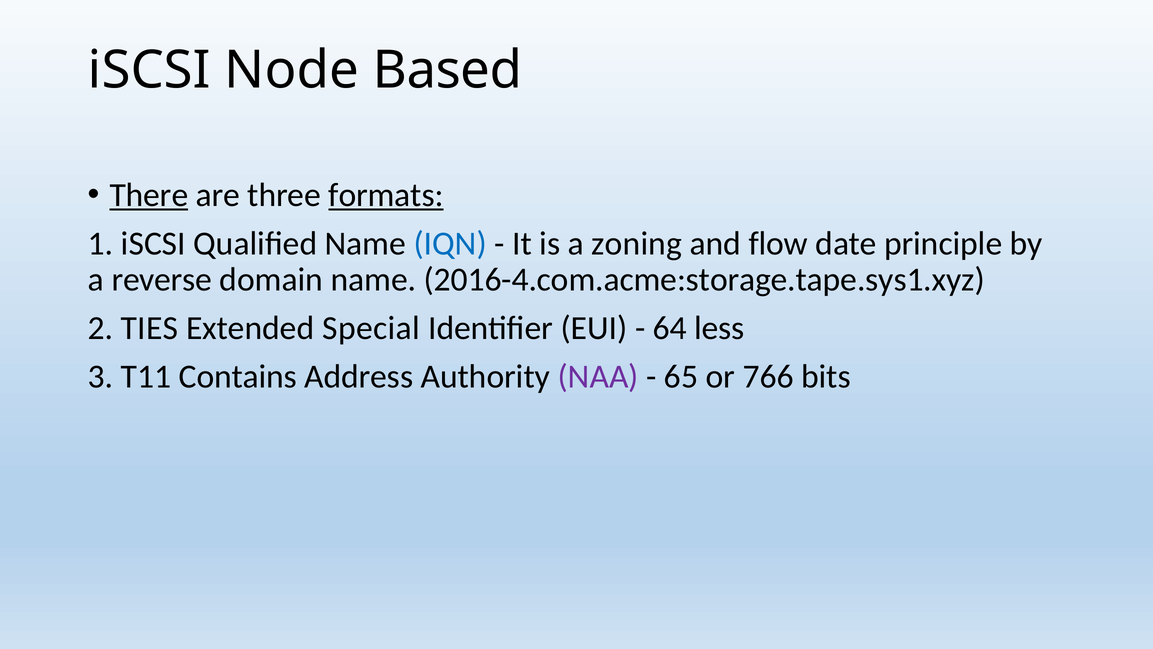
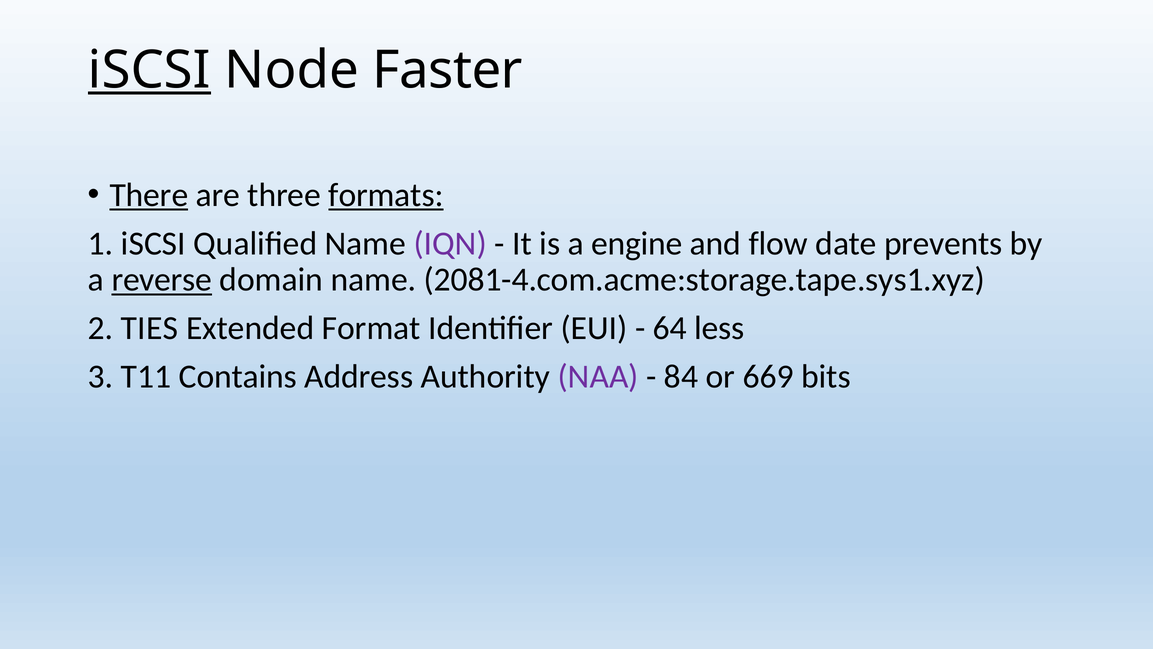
iSCSI at (149, 70) underline: none -> present
Based: Based -> Faster
IQN colour: blue -> purple
zoning: zoning -> engine
principle: principle -> prevents
reverse underline: none -> present
2016-4.com.acme:storage.tape.sys1.xyz: 2016-4.com.acme:storage.tape.sys1.xyz -> 2081-4.com.acme:storage.tape.sys1.xyz
Special: Special -> Format
65: 65 -> 84
766: 766 -> 669
